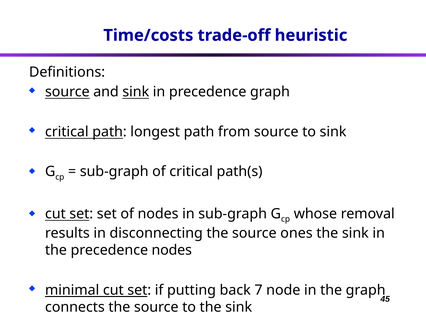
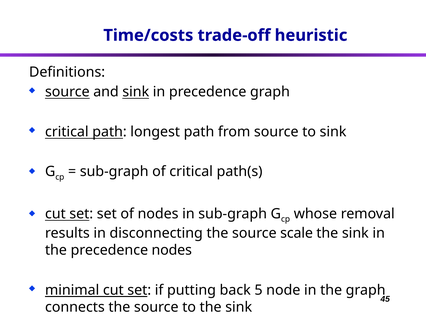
ones: ones -> scale
7: 7 -> 5
